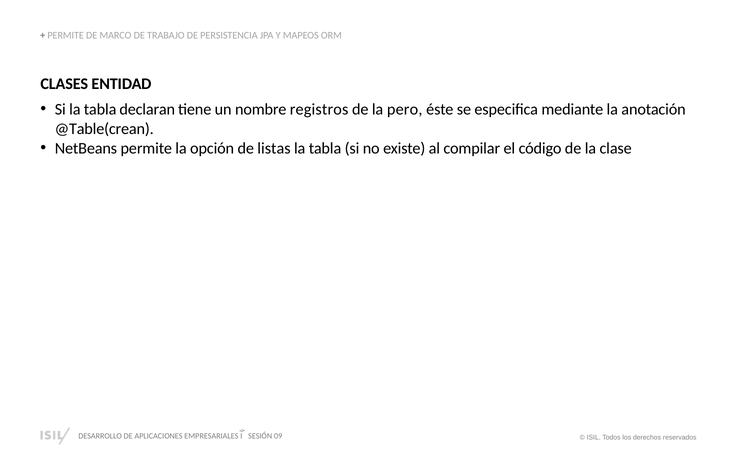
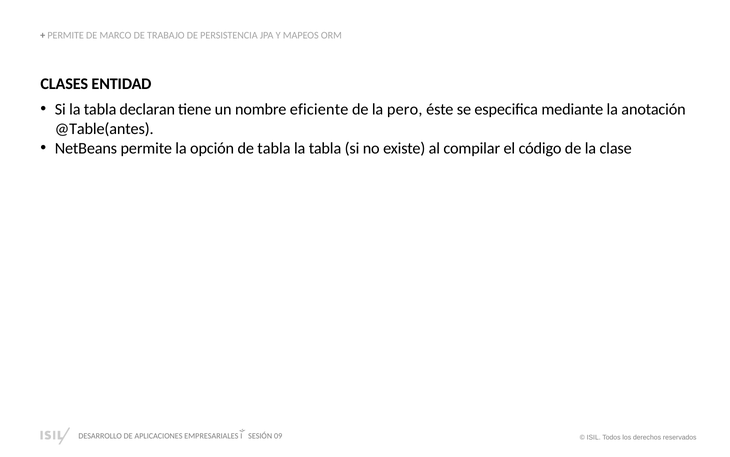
registros: registros -> eficiente
@Table(crean: @Table(crean -> @Table(antes
de listas: listas -> tabla
